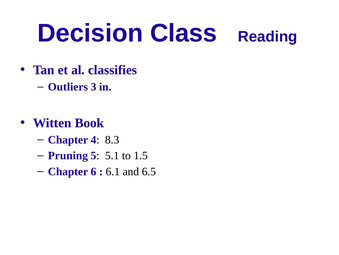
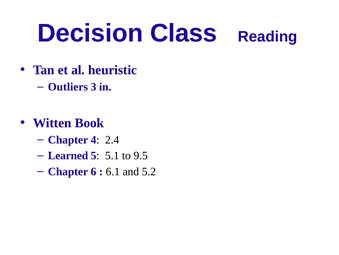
classifies: classifies -> heuristic
8.3: 8.3 -> 2.4
Pruning: Pruning -> Learned
1.5: 1.5 -> 9.5
6.5: 6.5 -> 5.2
